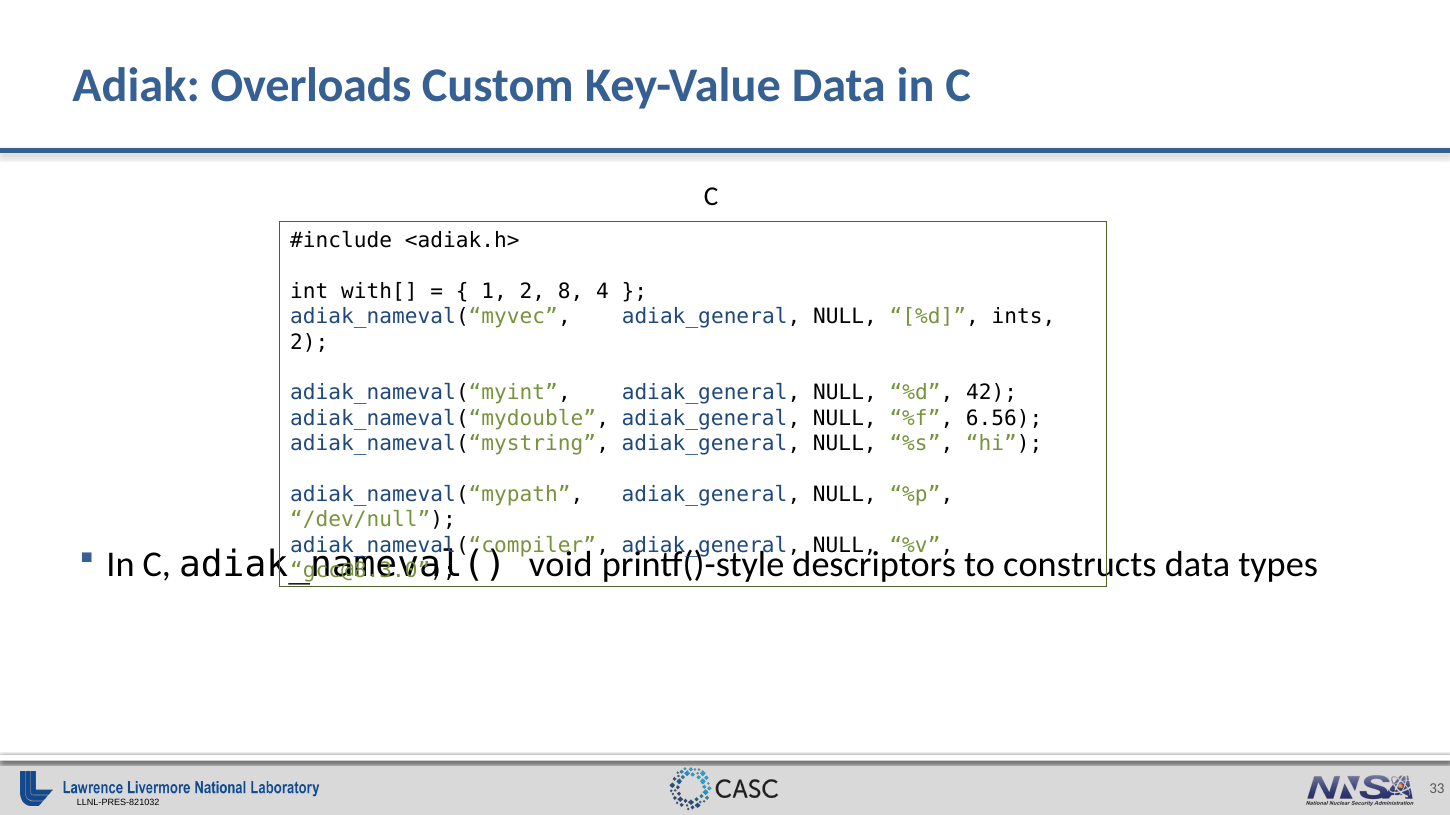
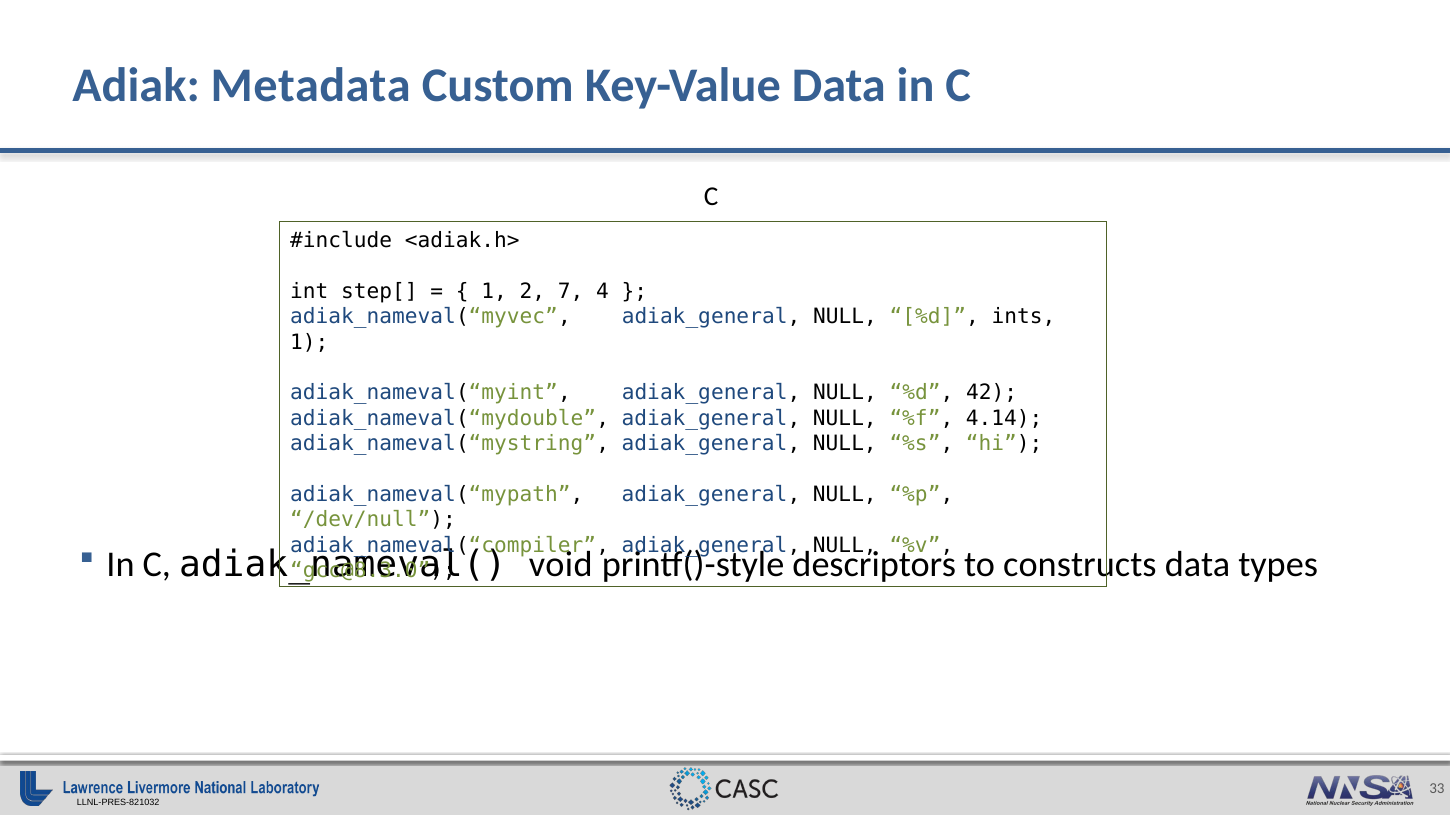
Overloads: Overloads -> Metadata
with[: with[ -> step[
8: 8 -> 7
2 at (309, 342): 2 -> 1
6.56: 6.56 -> 4.14
